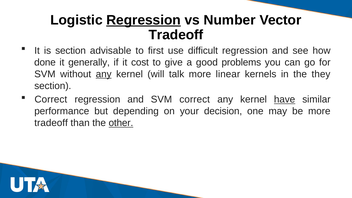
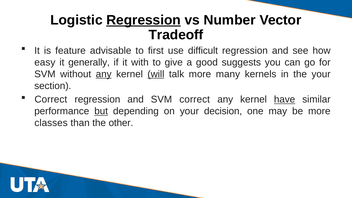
is section: section -> feature
done: done -> easy
cost: cost -> with
problems: problems -> suggests
will underline: none -> present
linear: linear -> many
the they: they -> your
but underline: none -> present
tradeoff at (51, 123): tradeoff -> classes
other underline: present -> none
